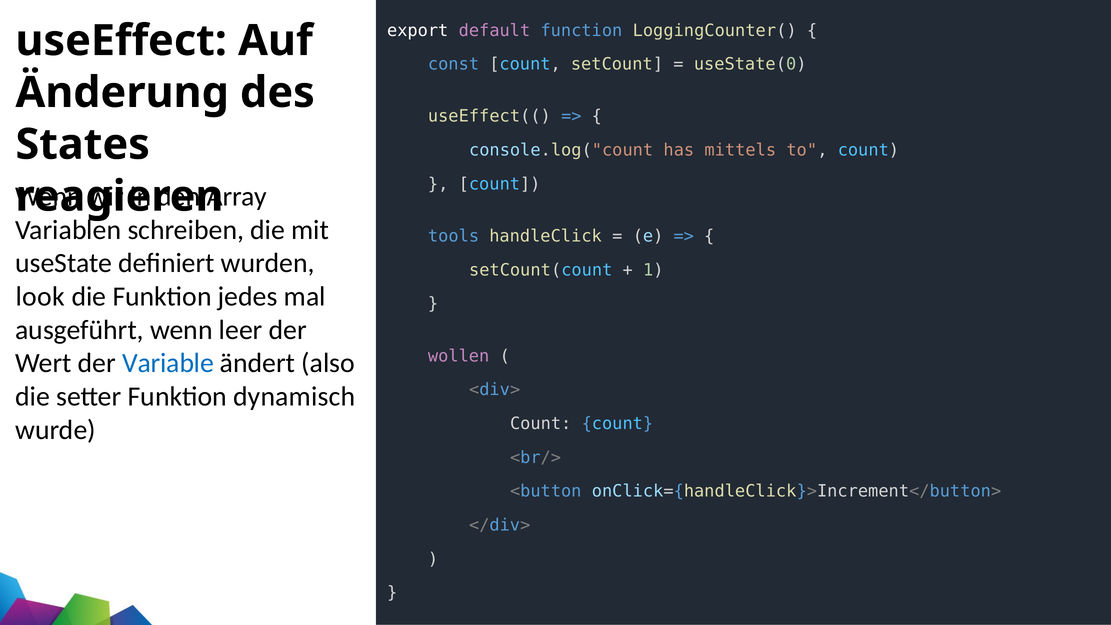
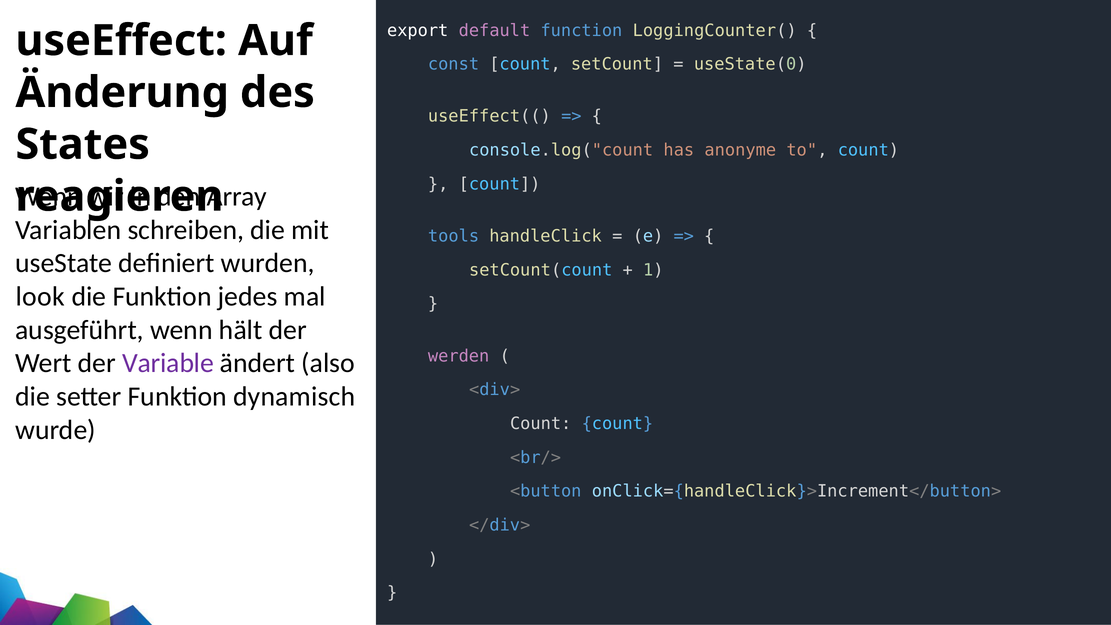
mittels: mittels -> anonyme
leer: leer -> hält
wollen: wollen -> werden
Variable colour: blue -> purple
